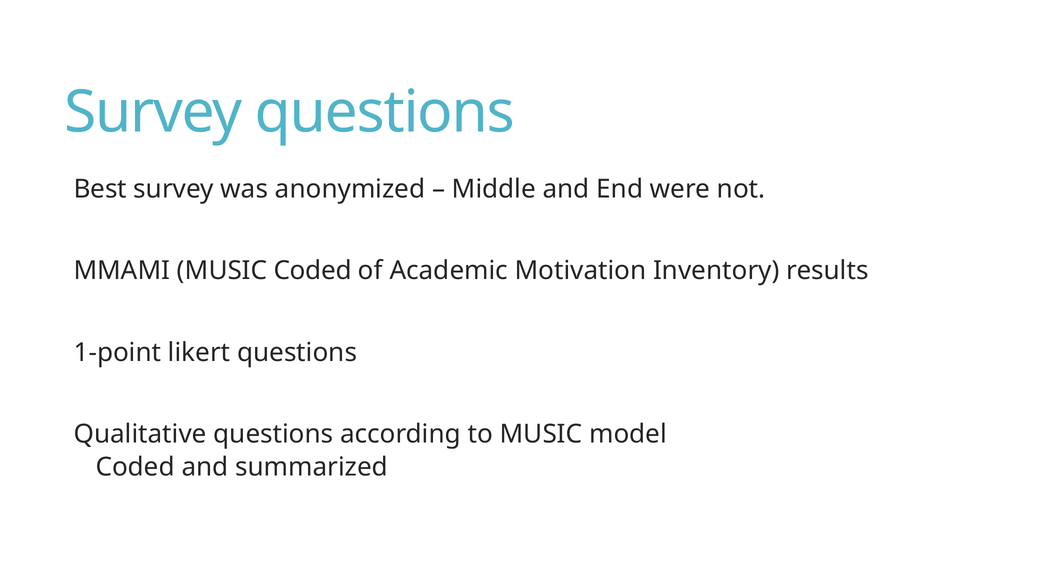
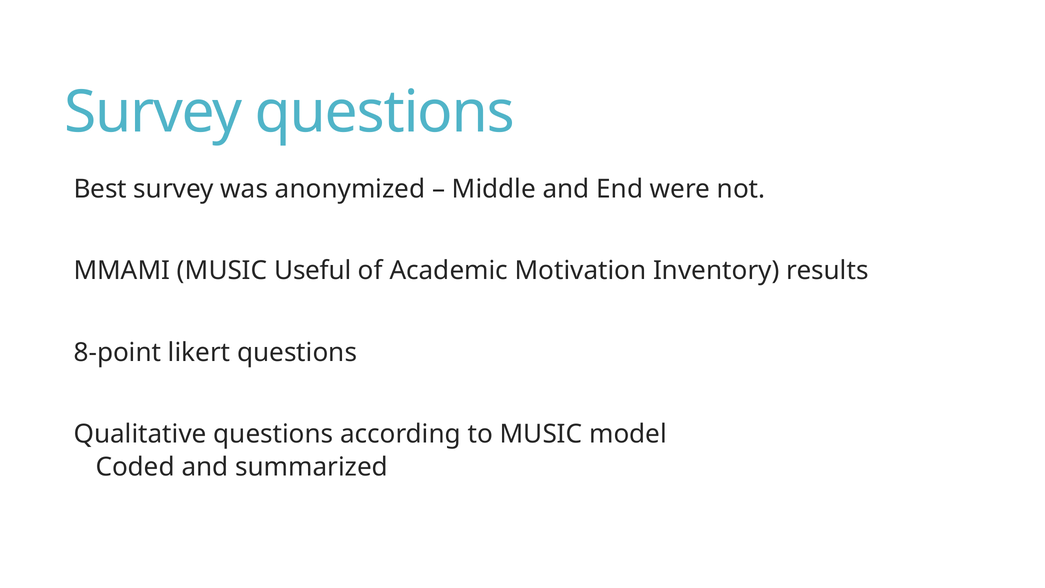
MUSIC Coded: Coded -> Useful
1-point: 1-point -> 8-point
